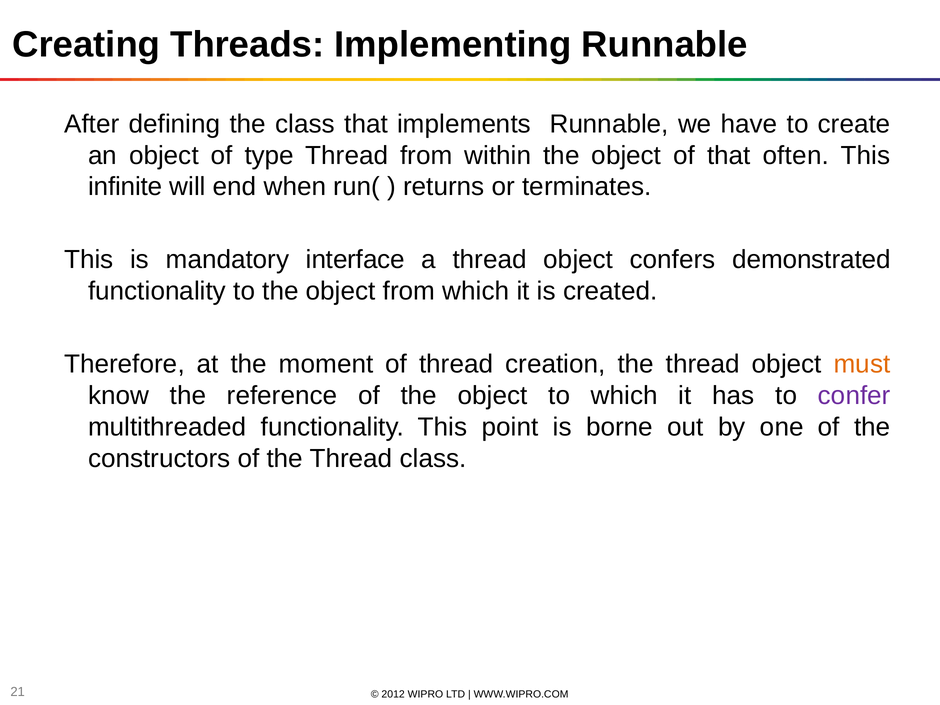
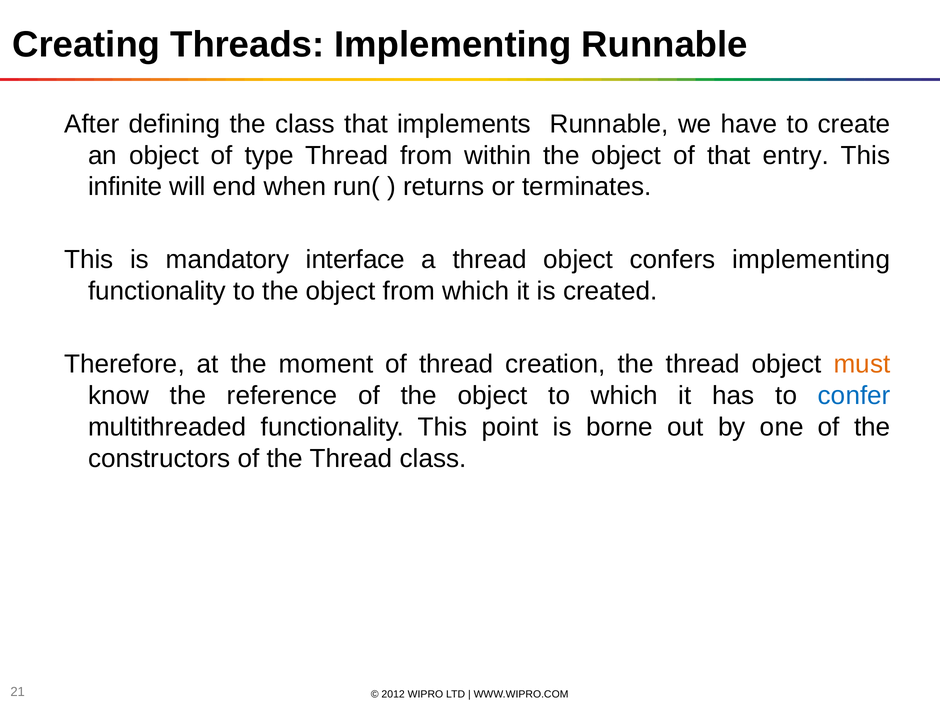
often: often -> entry
confers demonstrated: demonstrated -> implementing
confer colour: purple -> blue
